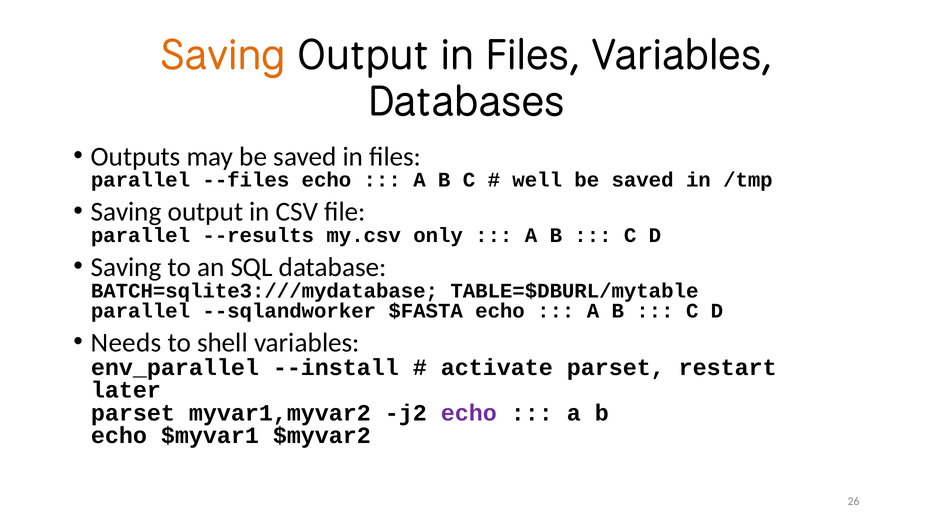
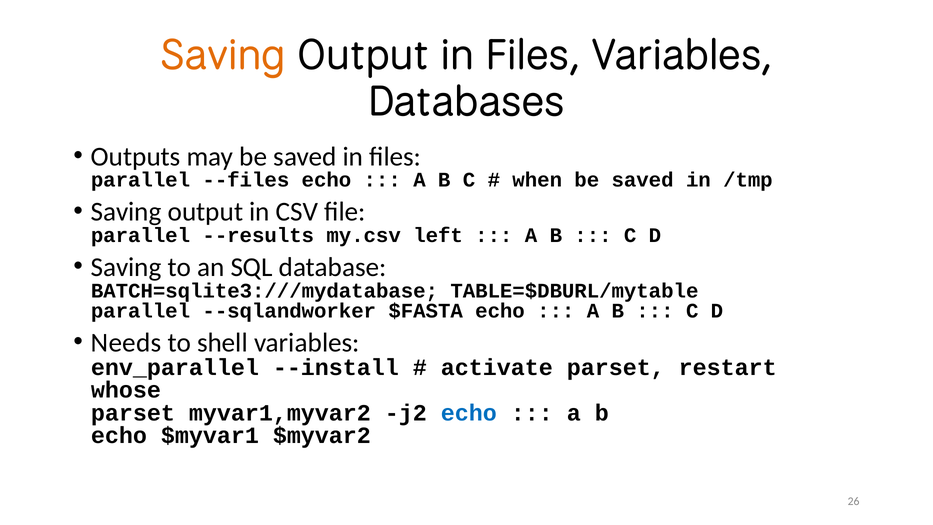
well: well -> when
only: only -> left
later: later -> whose
echo at (469, 413) colour: purple -> blue
